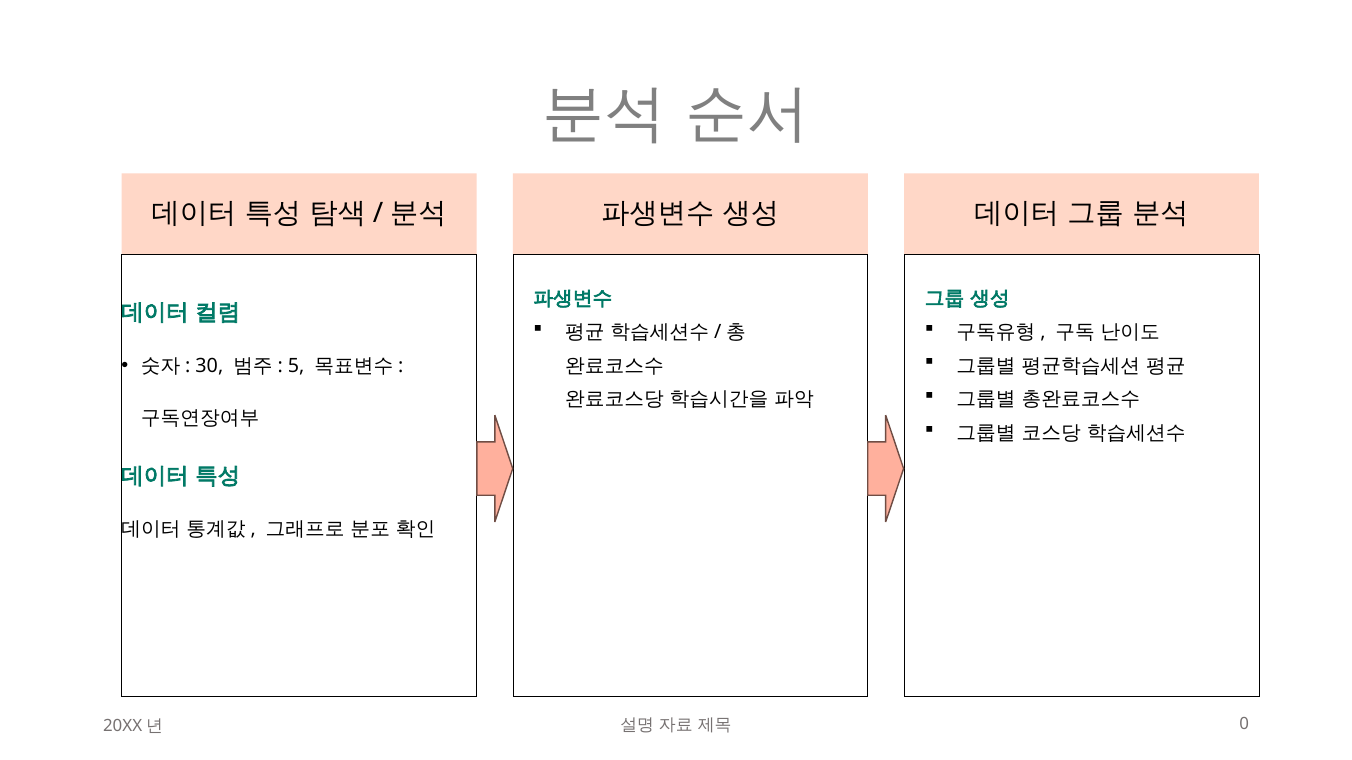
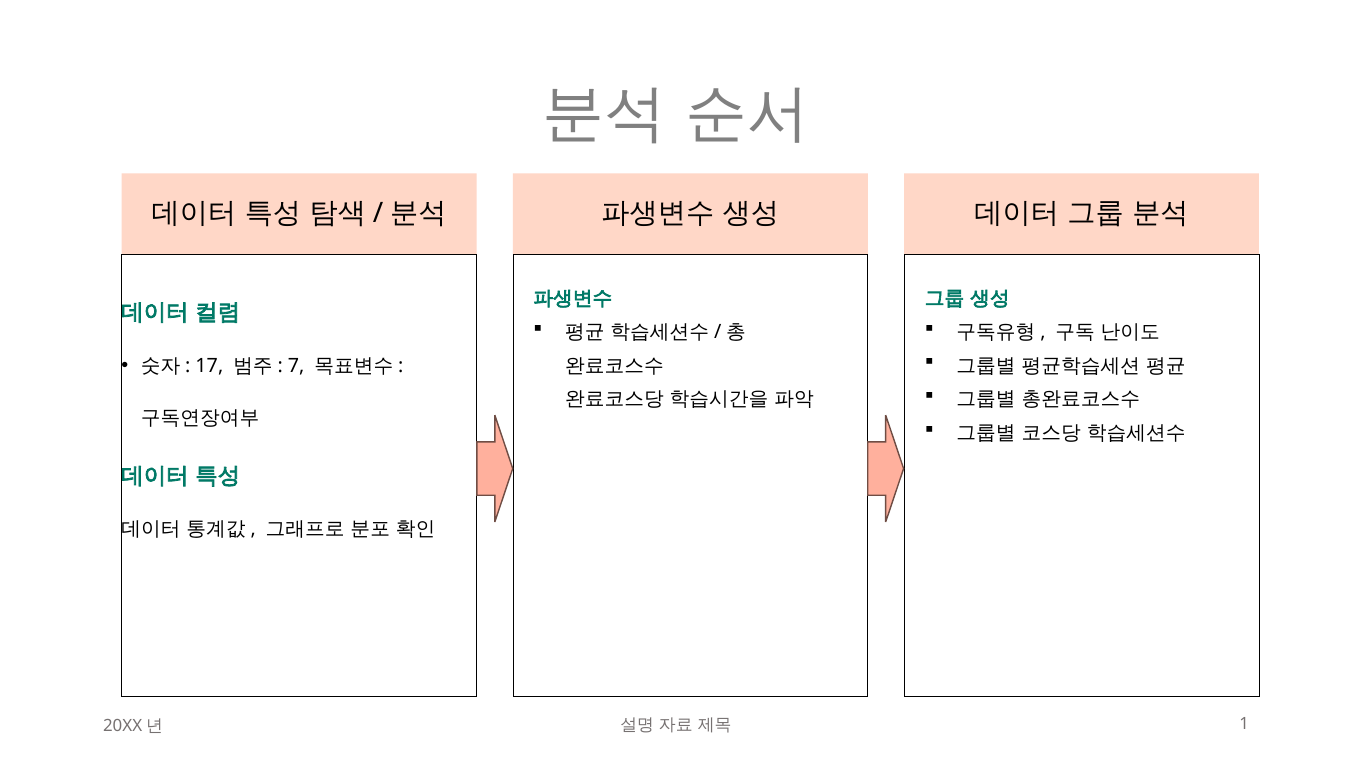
30: 30 -> 17
5: 5 -> 7
0: 0 -> 1
